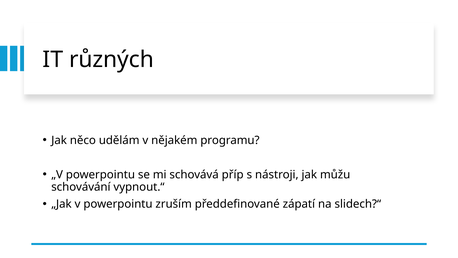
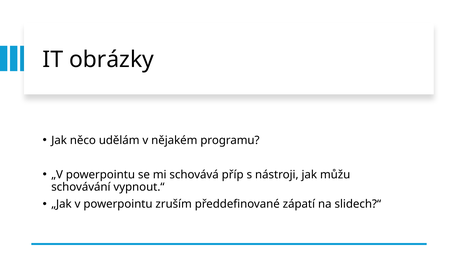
různých: různých -> obrázky
